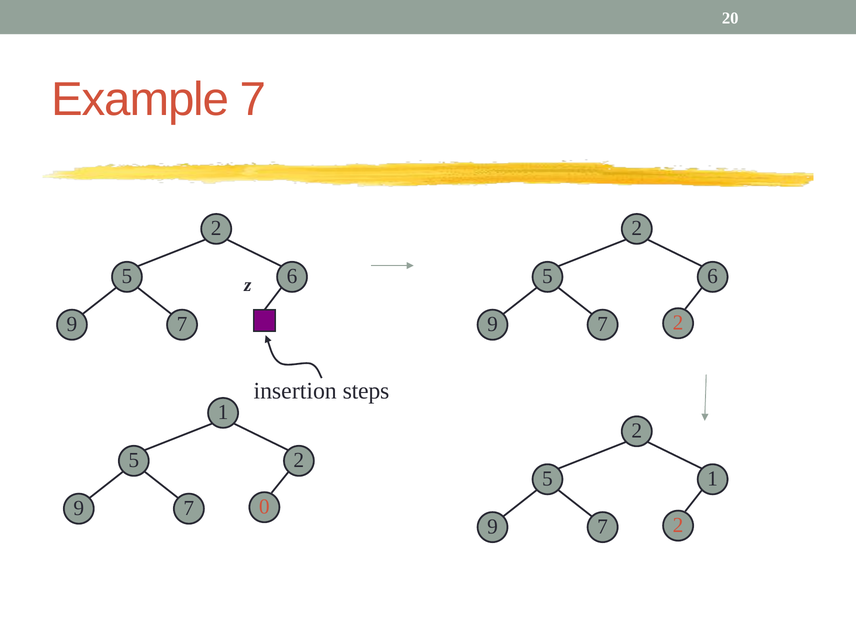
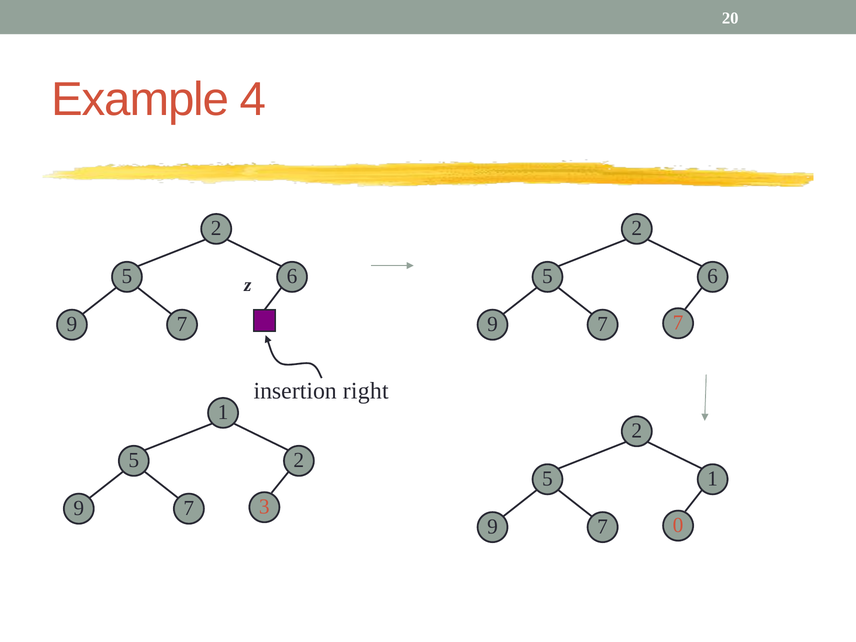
Example 7: 7 -> 4
2 at (678, 323): 2 -> 7
steps: steps -> right
0: 0 -> 3
2 at (678, 525): 2 -> 0
